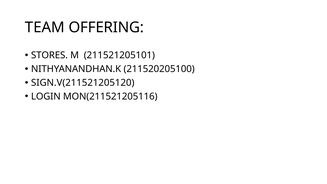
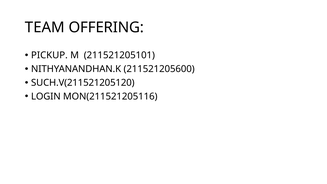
STORES: STORES -> PICKUP
211520205100: 211520205100 -> 211521205600
SIGN.V(211521205120: SIGN.V(211521205120 -> SUCH.V(211521205120
